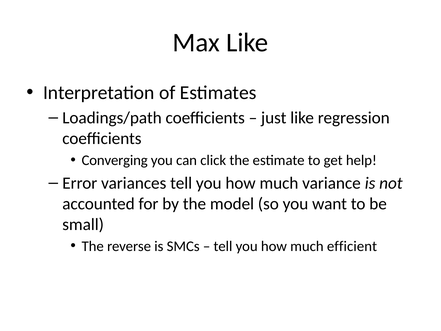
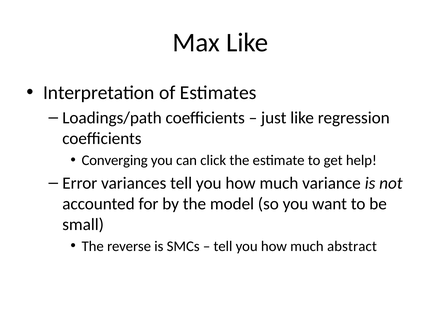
efficient: efficient -> abstract
